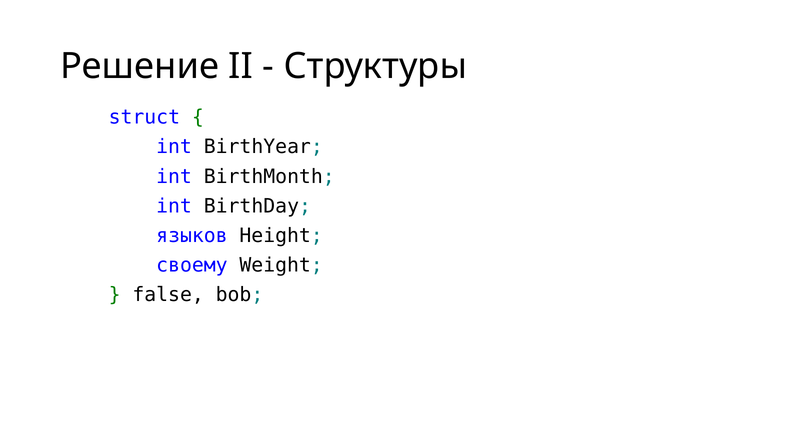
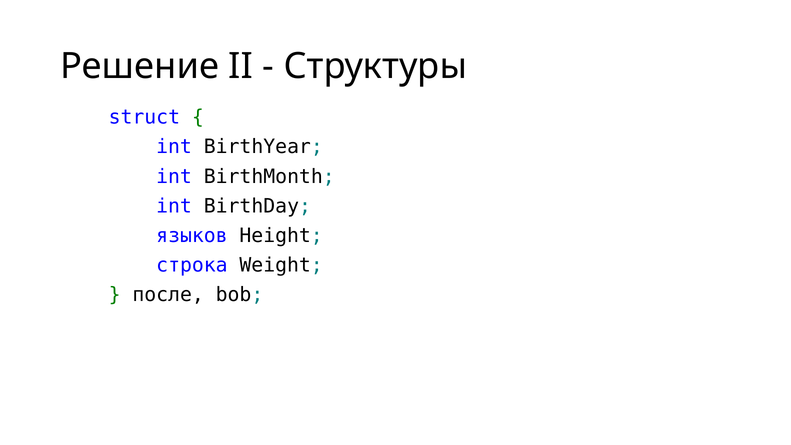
своему: своему -> строка
false: false -> после
